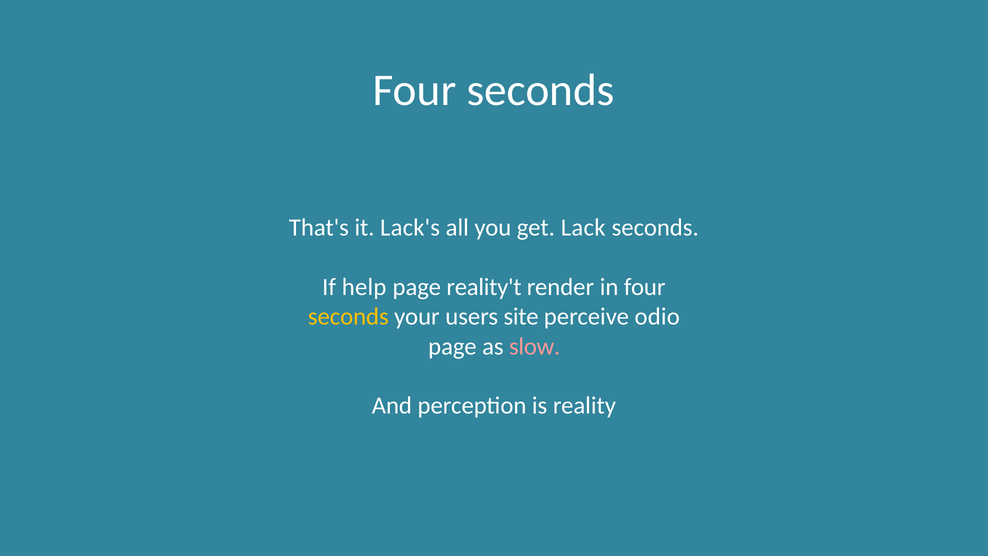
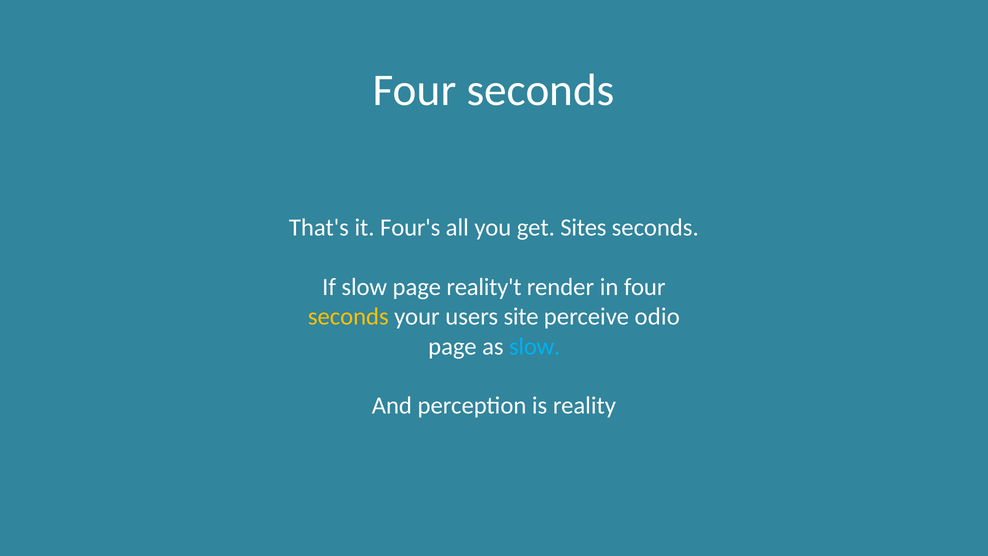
Lack's: Lack's -> Four's
Lack: Lack -> Sites
If help: help -> slow
slow at (535, 346) colour: pink -> light blue
